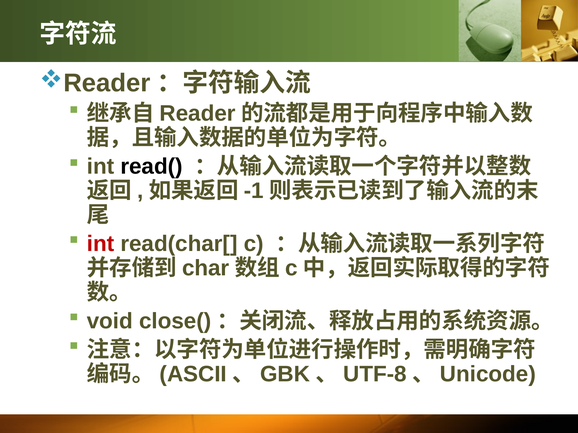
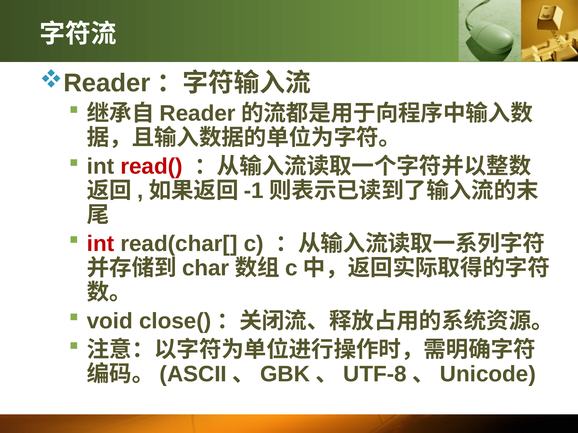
read( colour: black -> red
